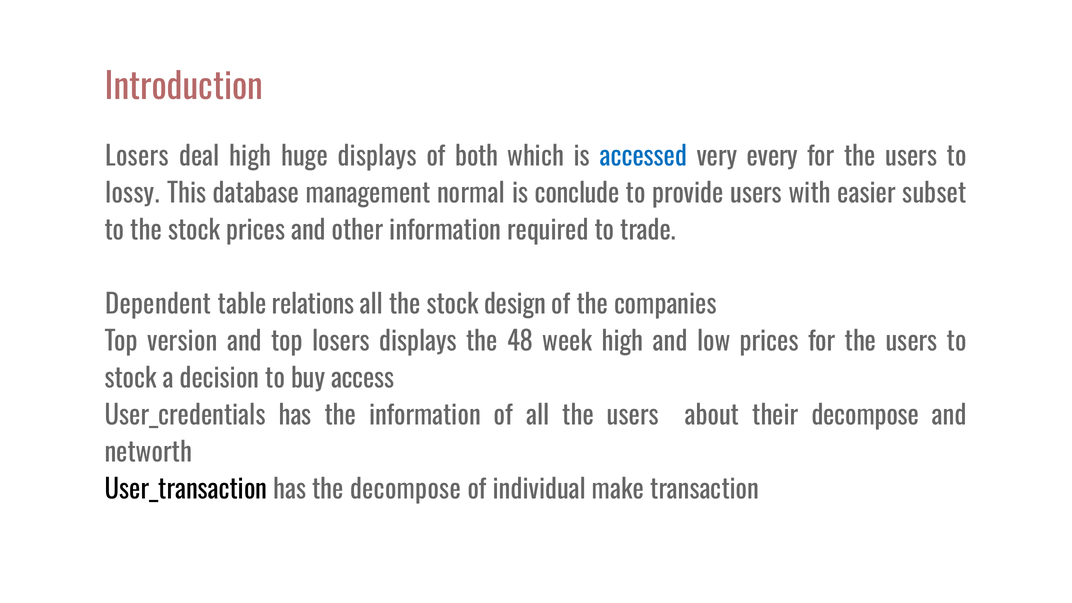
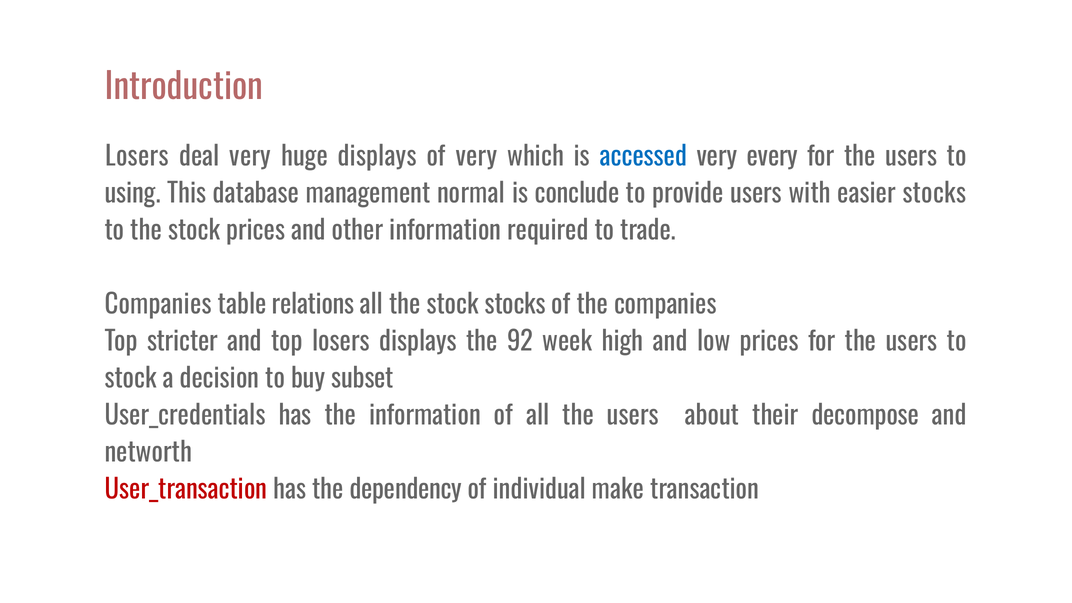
deal high: high -> very
of both: both -> very
lossy: lossy -> using
easier subset: subset -> stocks
Dependent at (158, 305): Dependent -> Companies
stock design: design -> stocks
version: version -> stricter
48: 48 -> 92
access: access -> subset
User_transaction colour: black -> red
the decompose: decompose -> dependency
